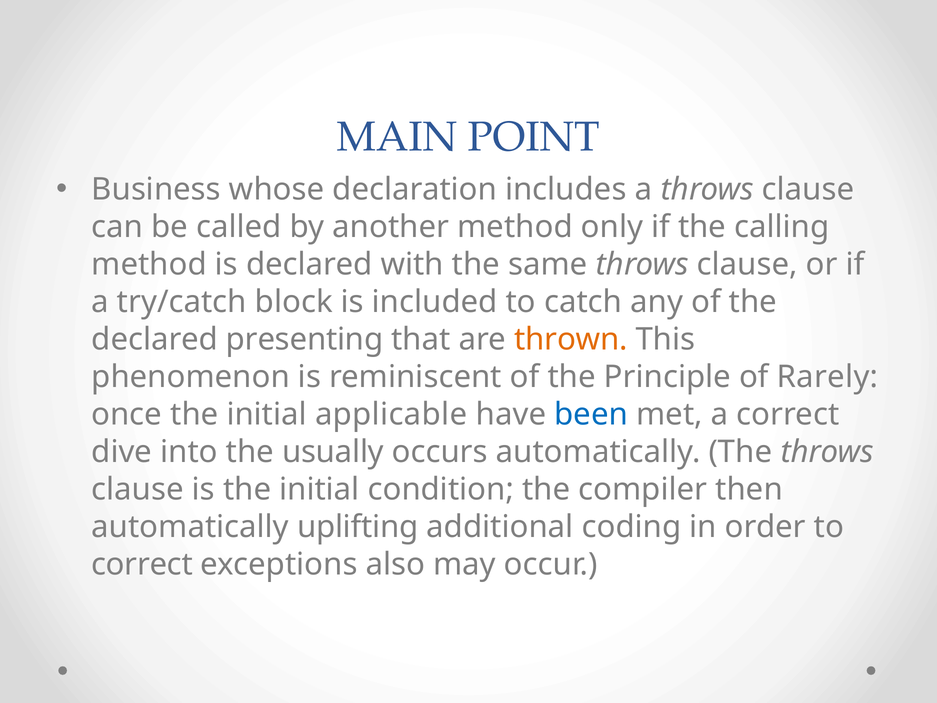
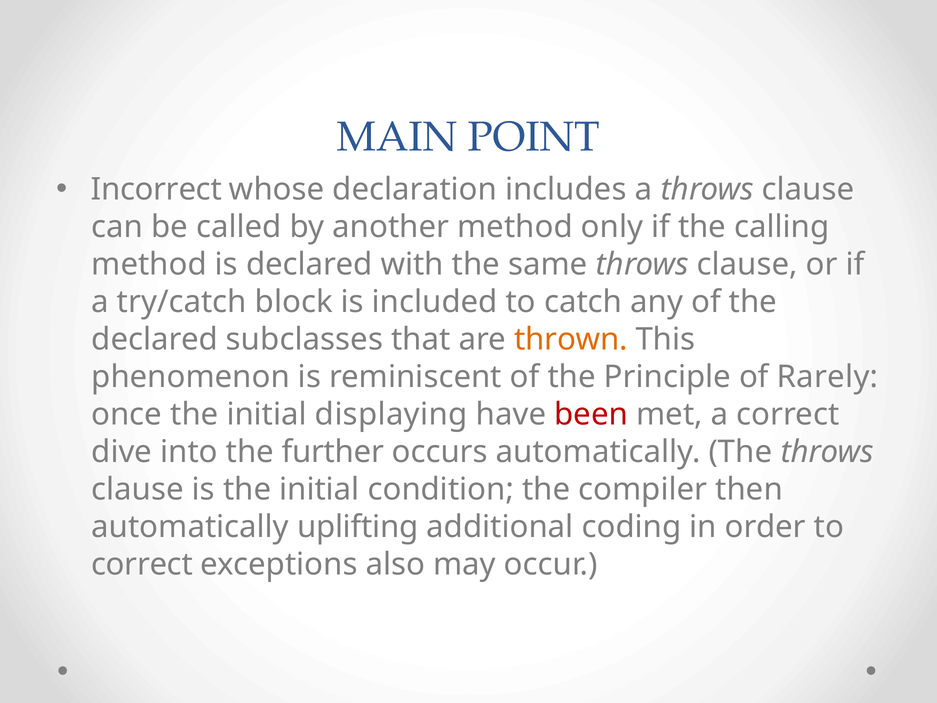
Business: Business -> Incorrect
presenting: presenting -> subclasses
applicable: applicable -> displaying
been colour: blue -> red
usually: usually -> further
